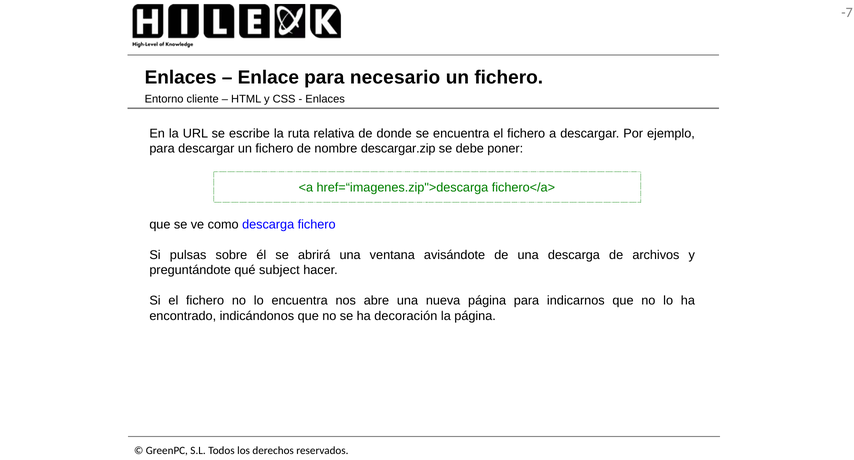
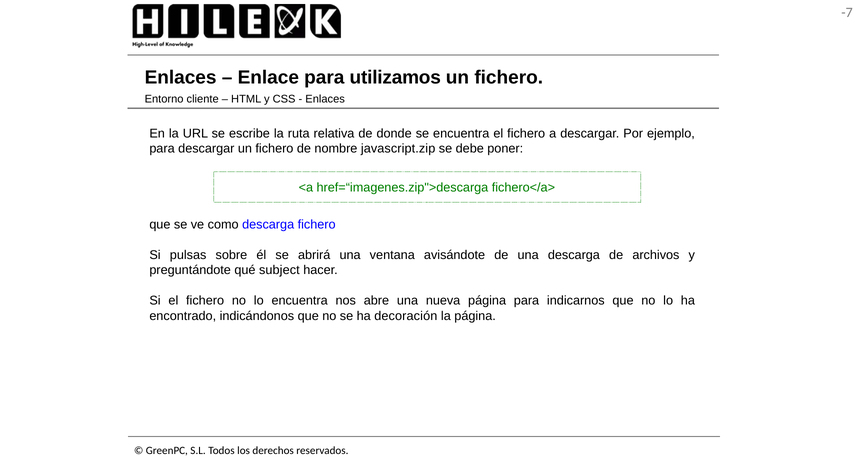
necesario: necesario -> utilizamos
descargar.zip: descargar.zip -> javascript.zip
